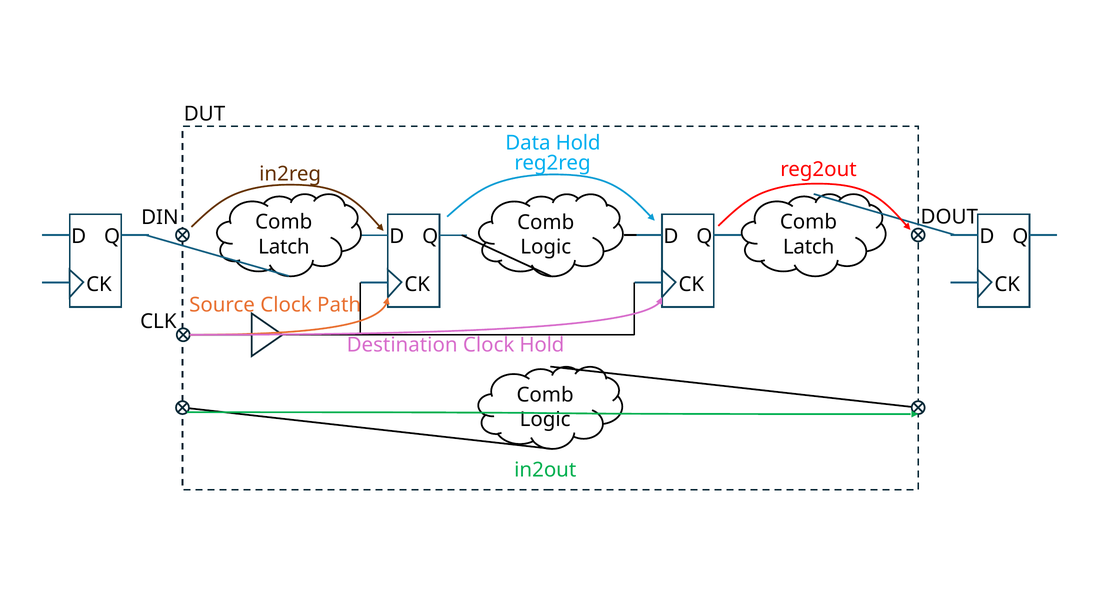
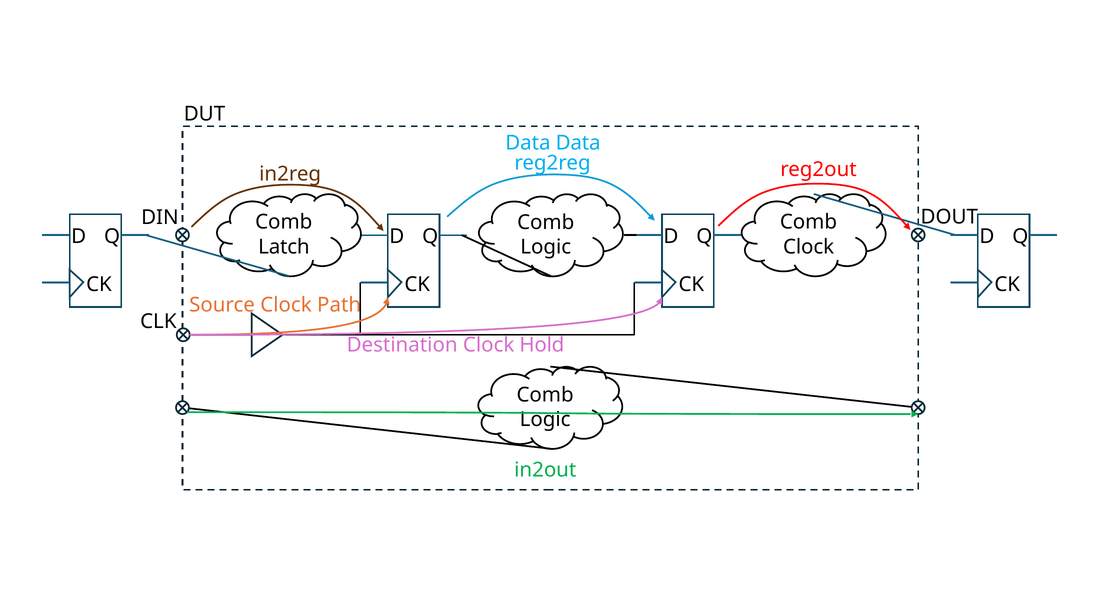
Data Hold: Hold -> Data
Latch at (809, 247): Latch -> Clock
